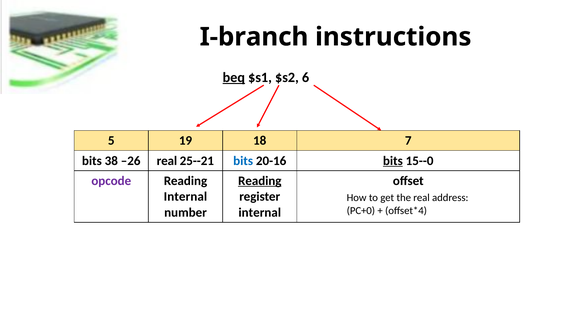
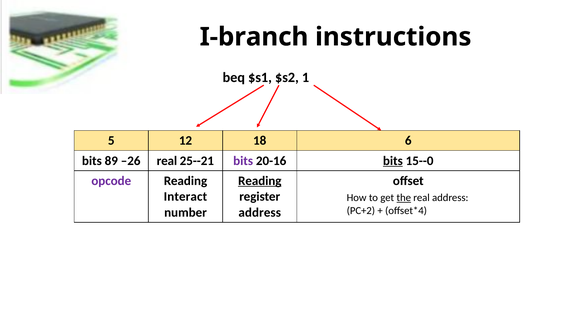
beq underline: present -> none
6: 6 -> 1
19: 19 -> 12
7: 7 -> 6
38: 38 -> 89
bits at (243, 161) colour: blue -> purple
Internal at (185, 197): Internal -> Interact
the underline: none -> present
PC+0: PC+0 -> PC+2
internal at (260, 213): internal -> address
